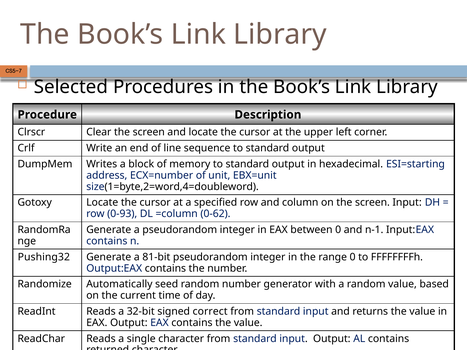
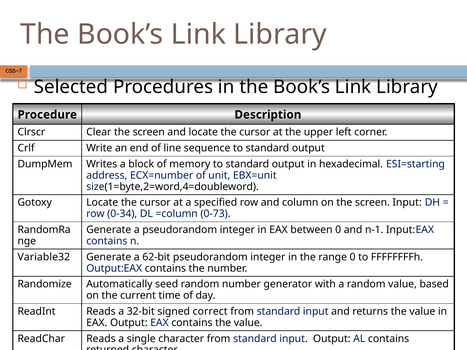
0-93: 0-93 -> 0-34
0-62: 0-62 -> 0-73
Pushing32: Pushing32 -> Variable32
81-bit: 81-bit -> 62-bit
